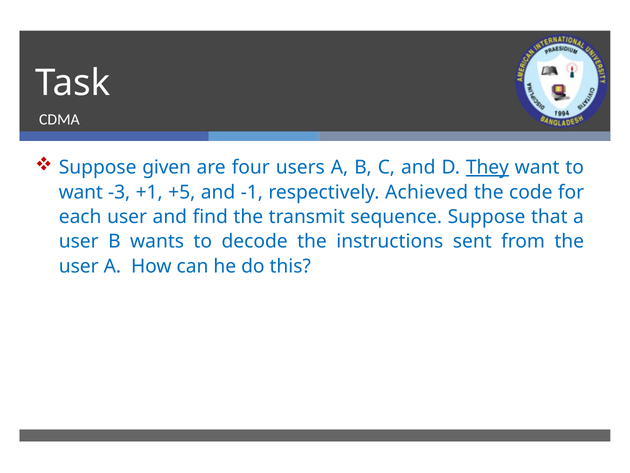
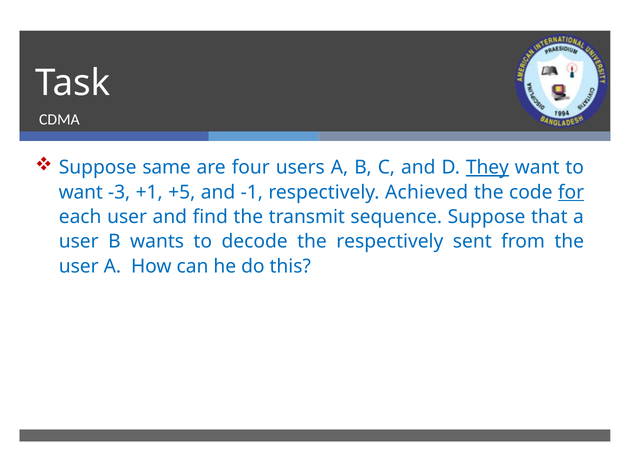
given: given -> same
for underline: none -> present
the instructions: instructions -> respectively
